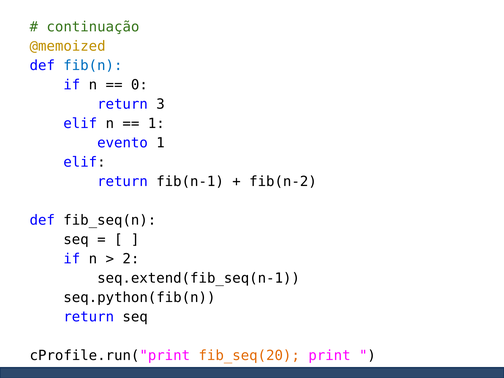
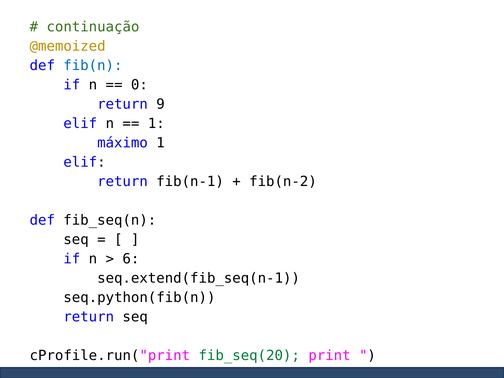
3: 3 -> 9
evento: evento -> máximo
2: 2 -> 6
fib_seq(20 colour: orange -> green
